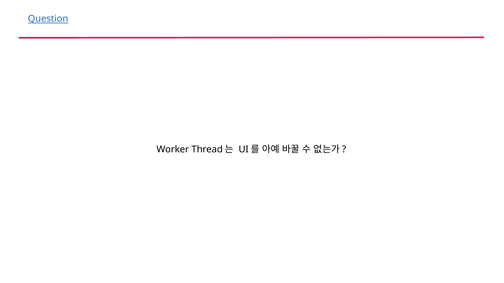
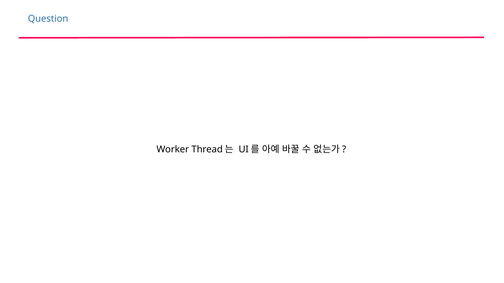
Question underline: present -> none
